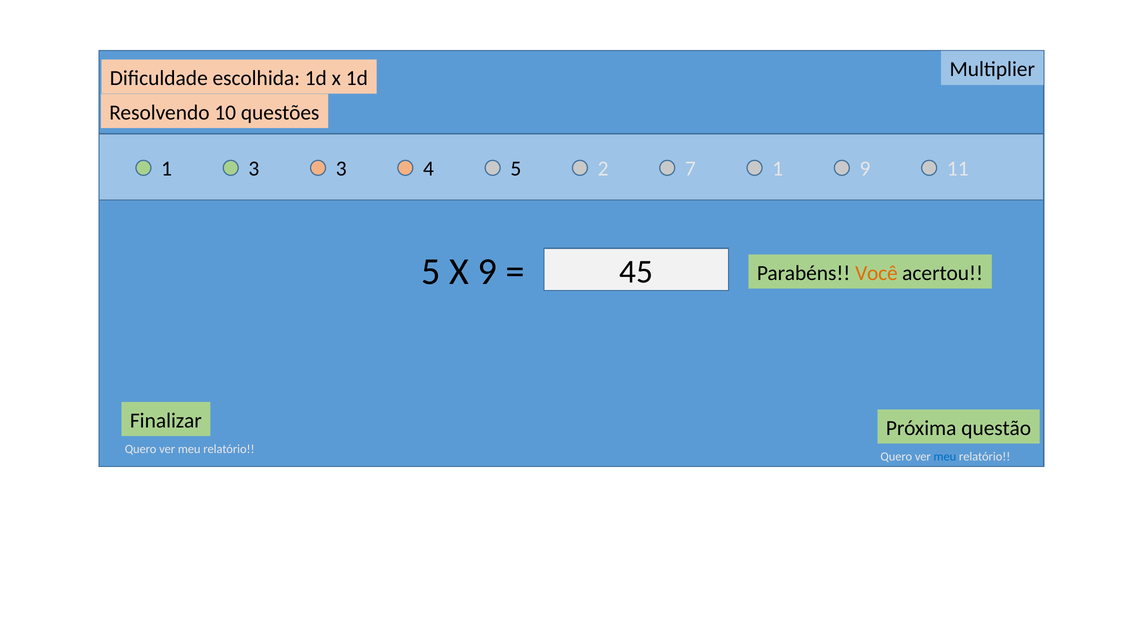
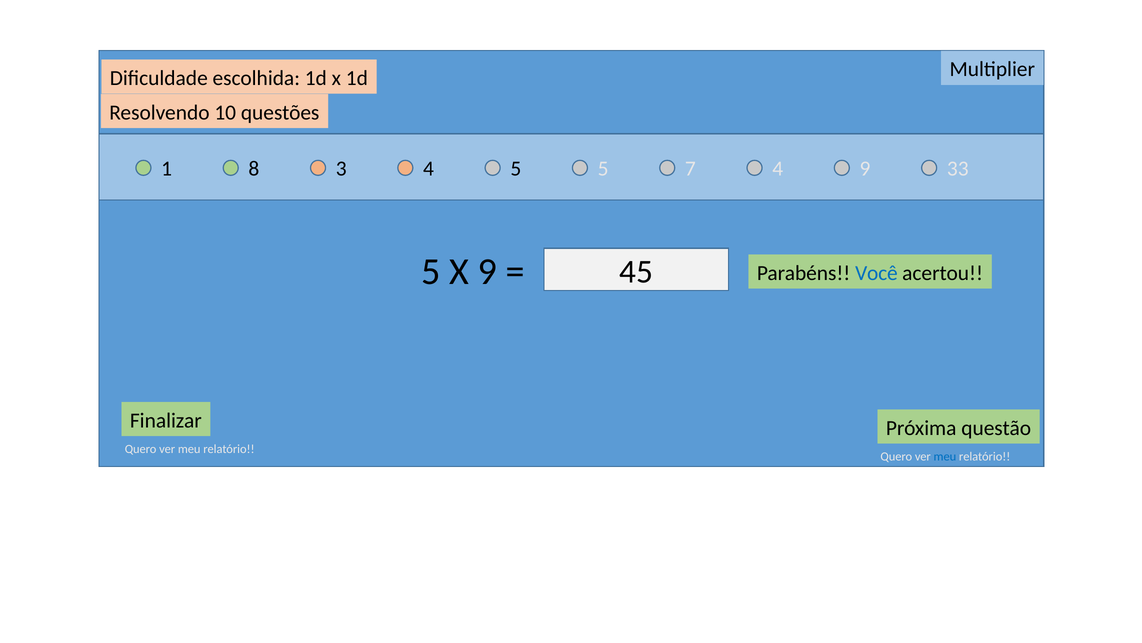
1 3: 3 -> 8
5 2: 2 -> 5
7 1: 1 -> 4
11: 11 -> 33
Você colour: orange -> blue
